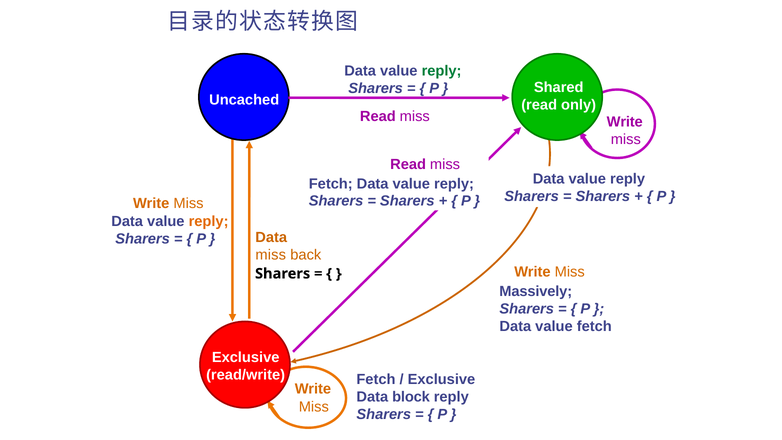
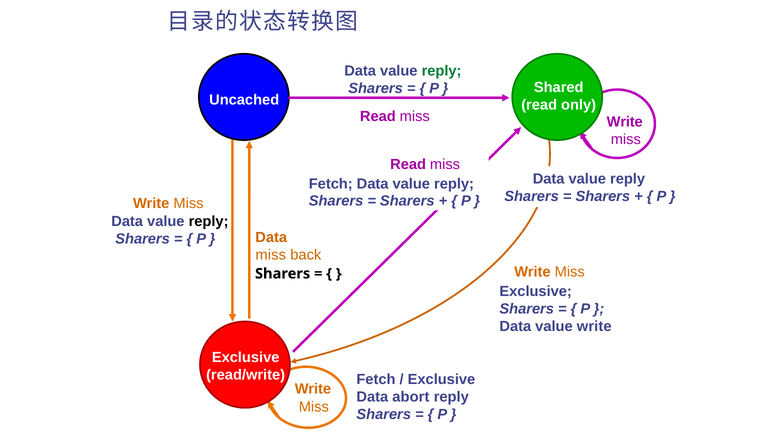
reply at (209, 221) colour: orange -> black
Massively at (536, 291): Massively -> Exclusive
value fetch: fetch -> write
block: block -> abort
